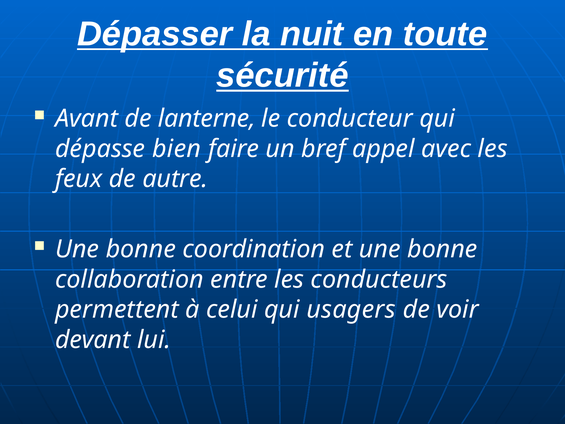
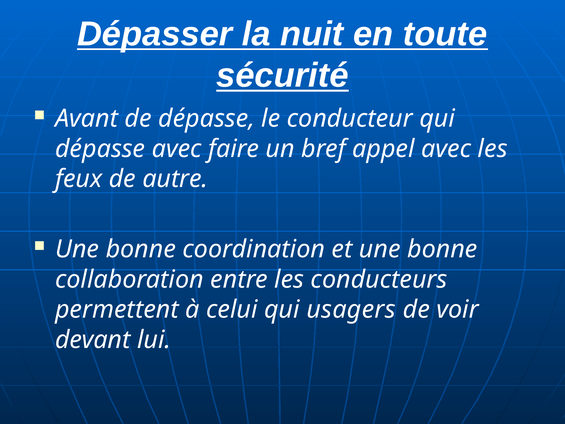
de lanterne: lanterne -> dépasse
dépasse bien: bien -> avec
